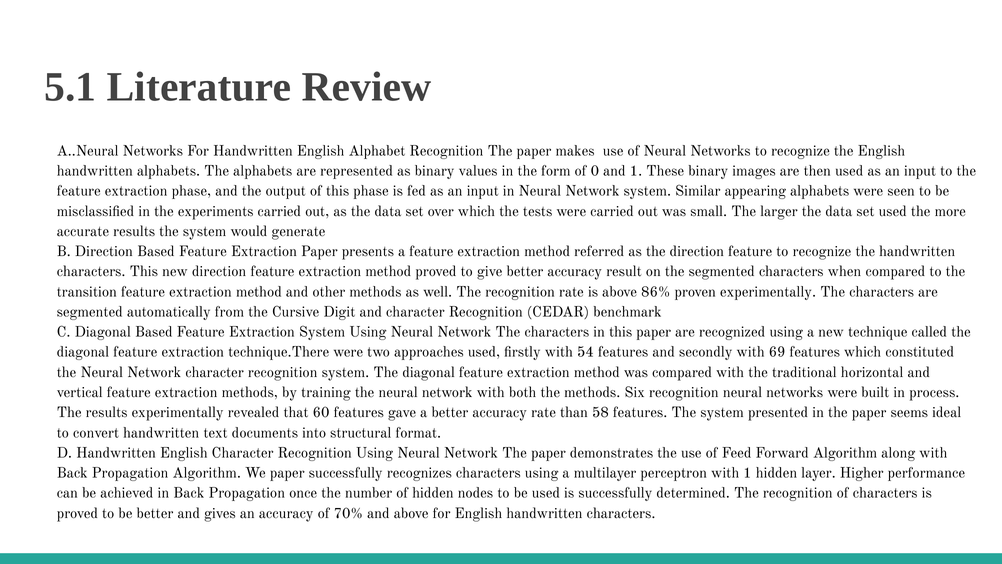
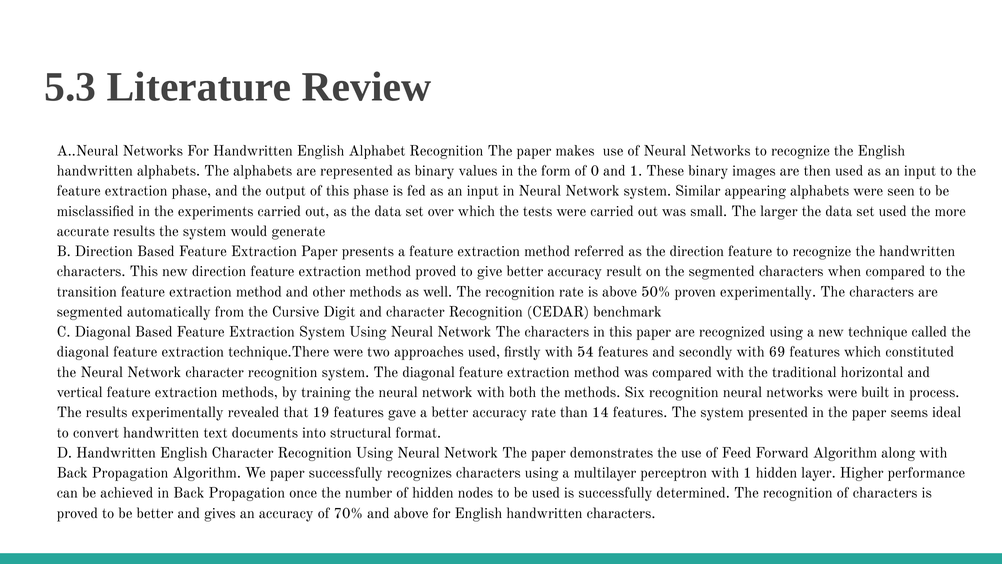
5.1: 5.1 -> 5.3
86%: 86% -> 50%
60: 60 -> 19
58: 58 -> 14
